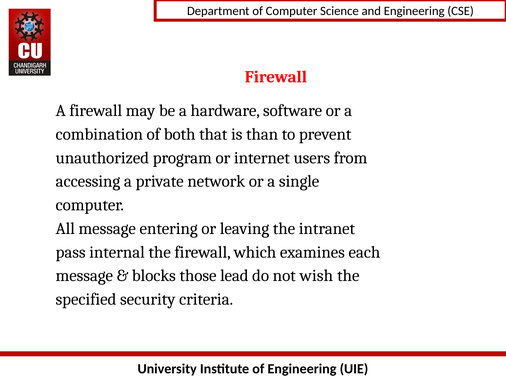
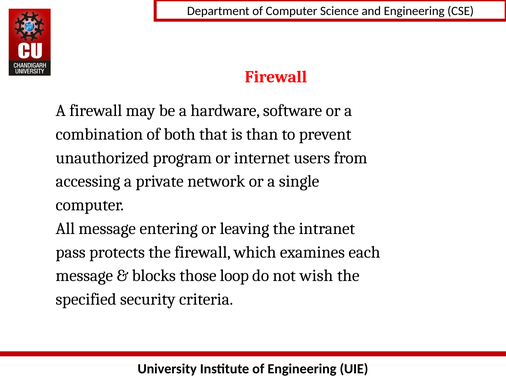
internal: internal -> protects
lead: lead -> loop
